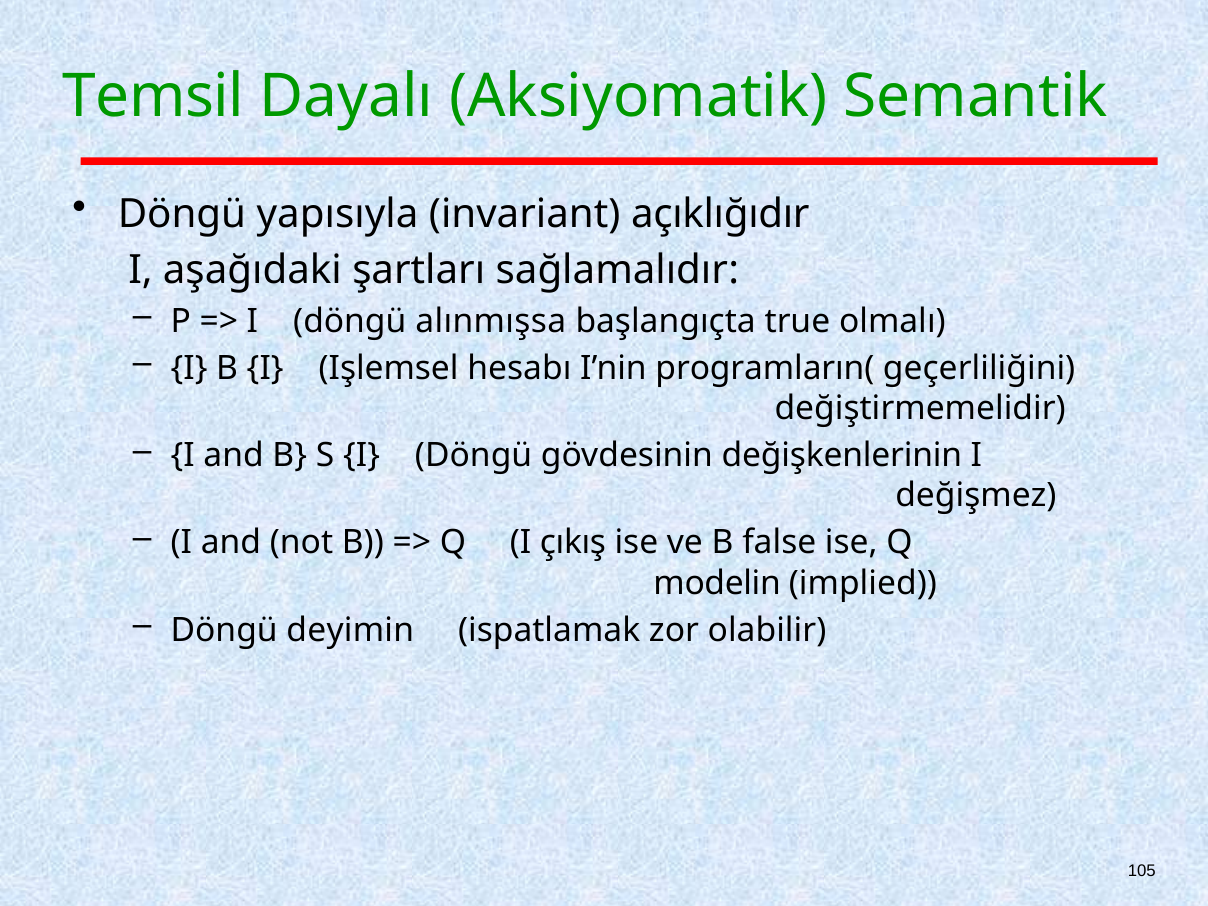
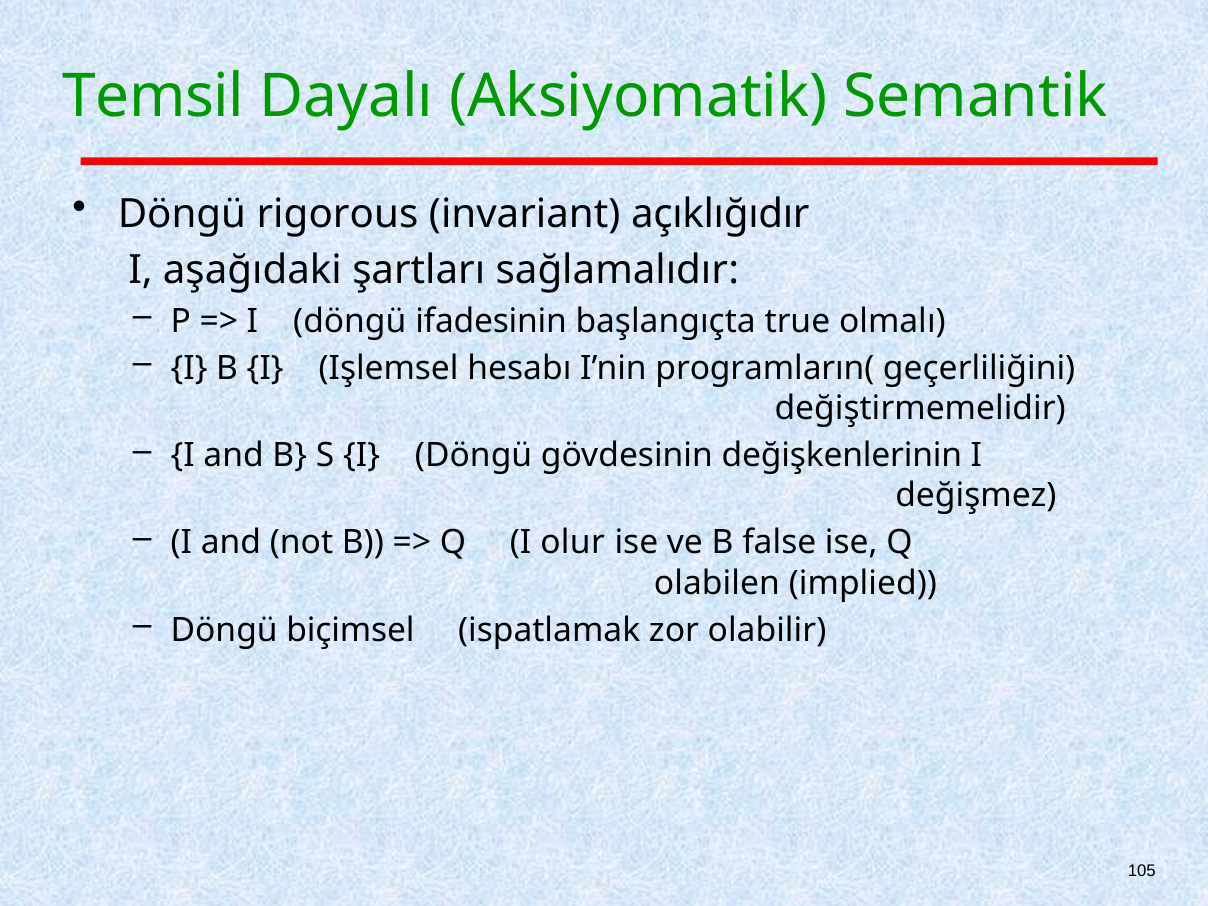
yapısıyla: yapısıyla -> rigorous
alınmışsa: alınmışsa -> ifadesinin
çıkış: çıkış -> olur
modelin: modelin -> olabilen
deyimin: deyimin -> biçimsel
